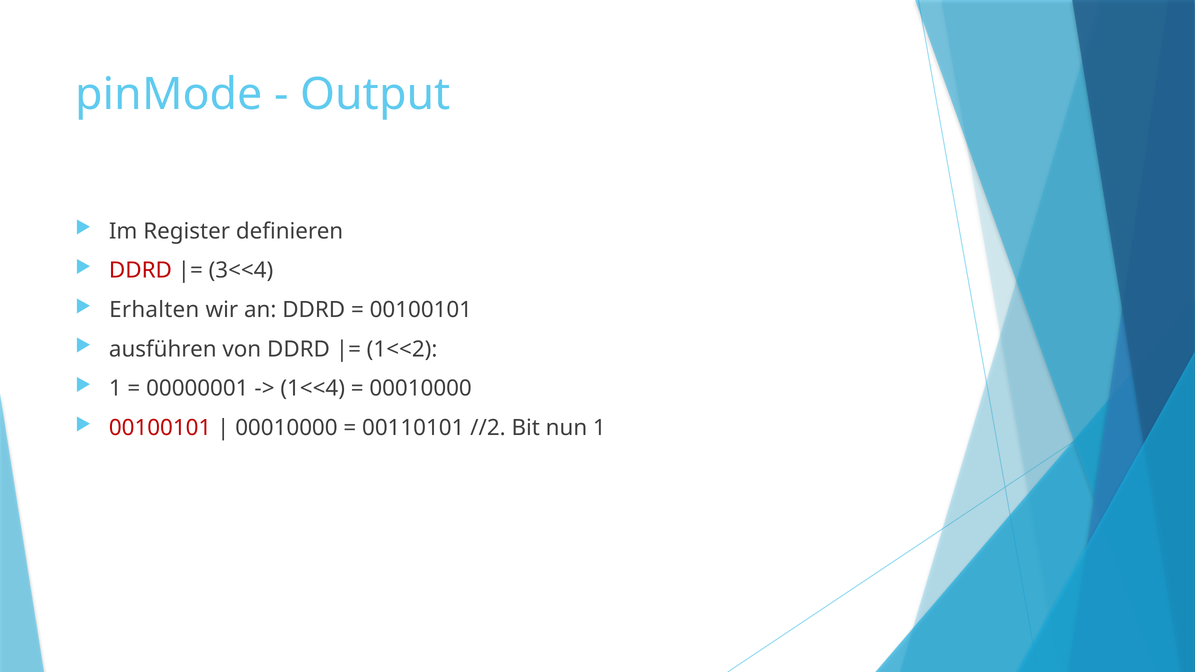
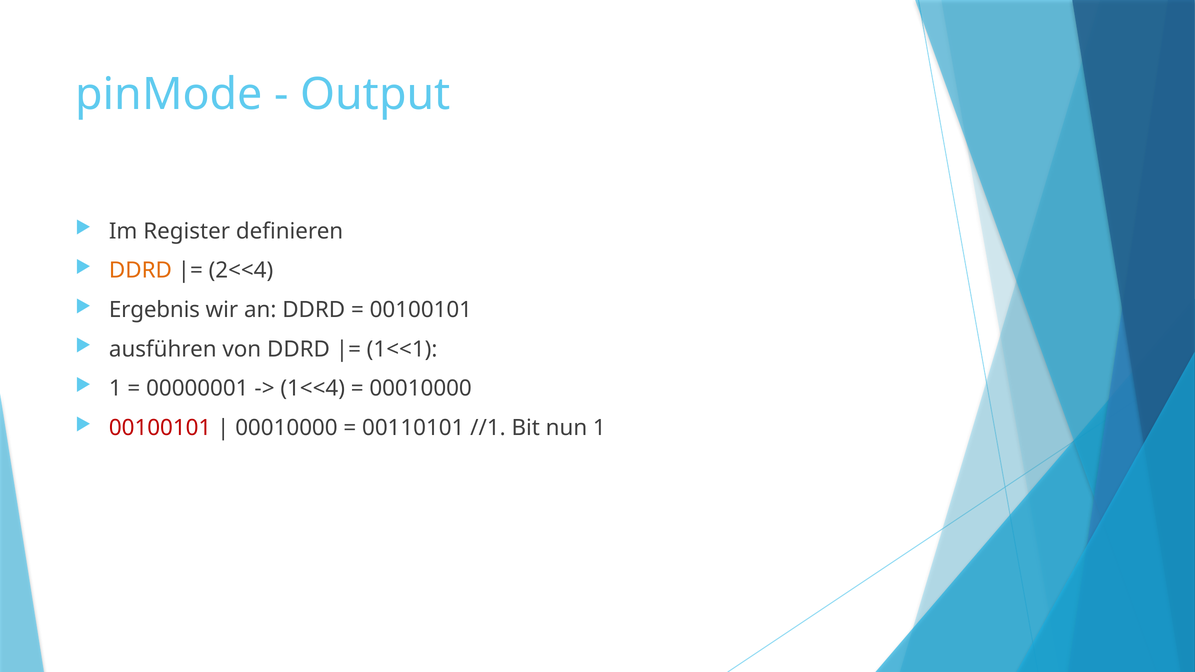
DDRD at (140, 271) colour: red -> orange
3<<4: 3<<4 -> 2<<4
Erhalten: Erhalten -> Ergebnis
1<<2: 1<<2 -> 1<<1
//2: //2 -> //1
